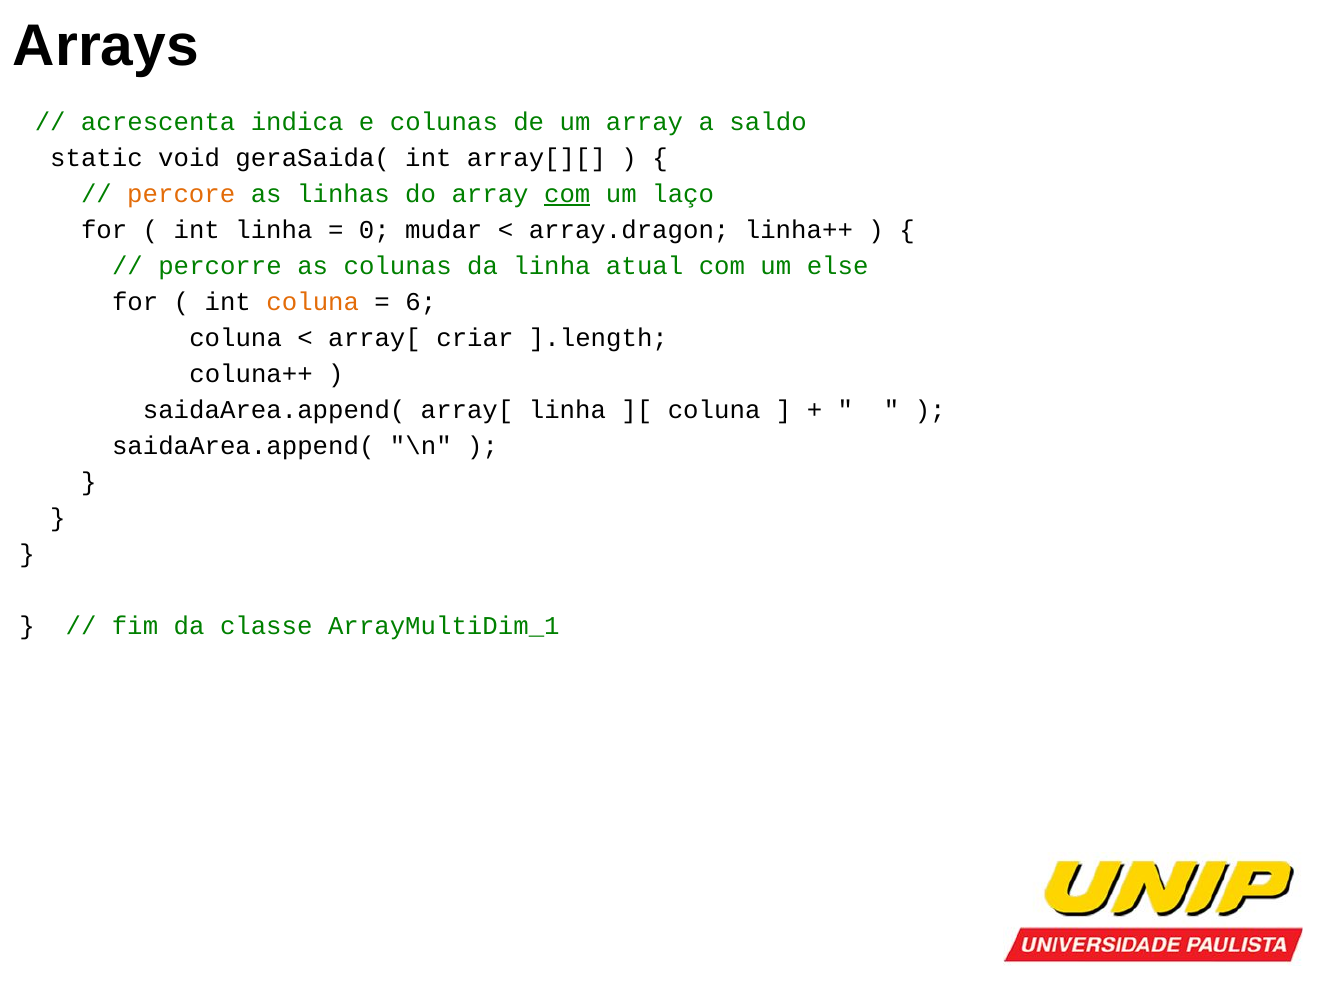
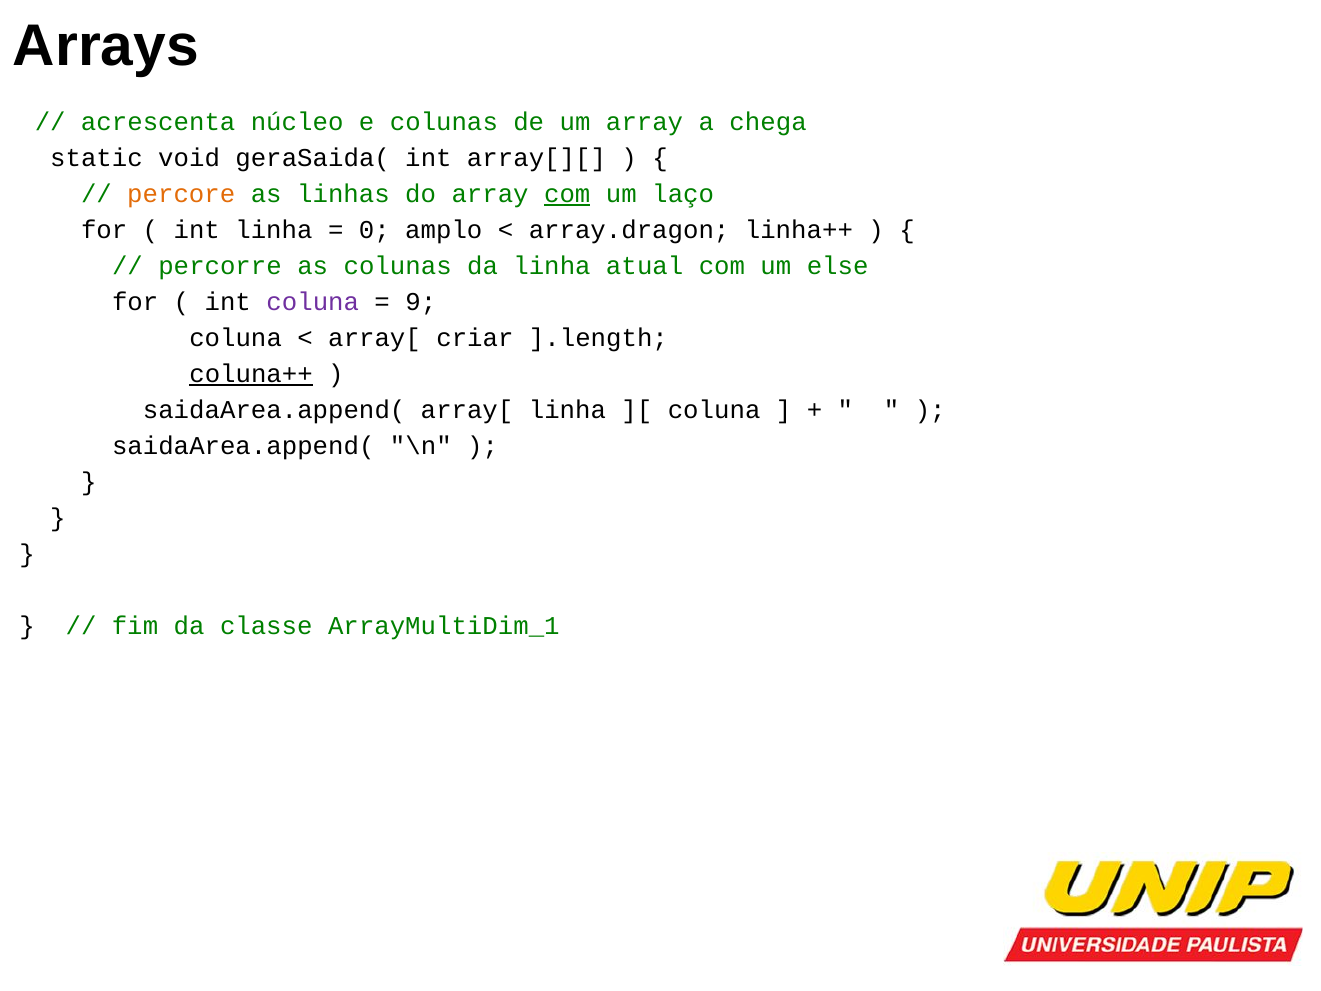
indica: indica -> núcleo
saldo: saldo -> chega
mudar: mudar -> amplo
coluna at (313, 302) colour: orange -> purple
6: 6 -> 9
coluna++ underline: none -> present
